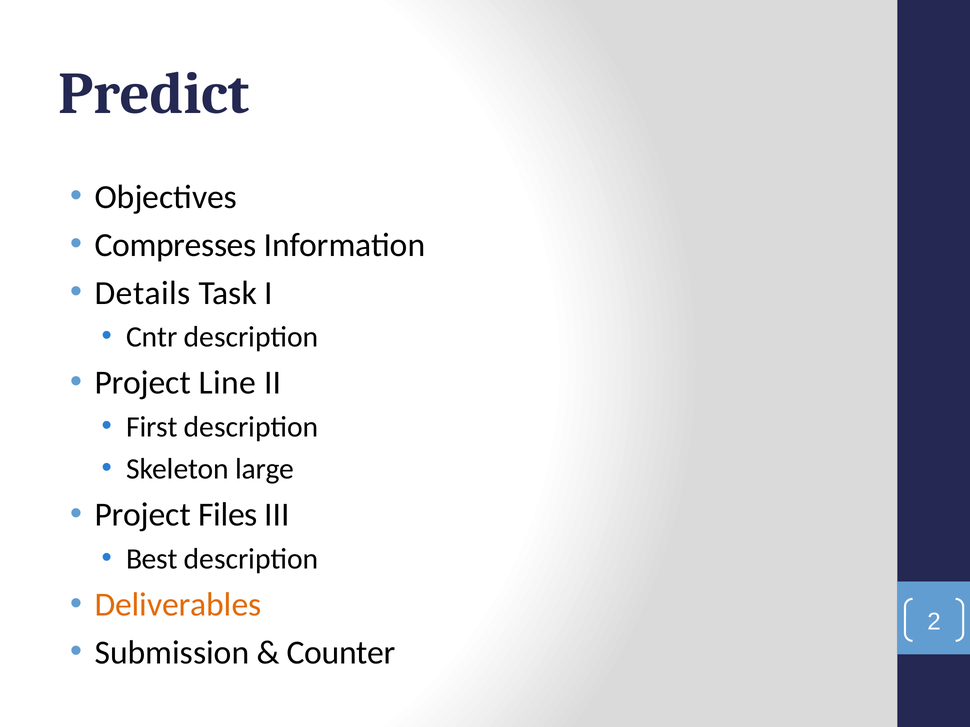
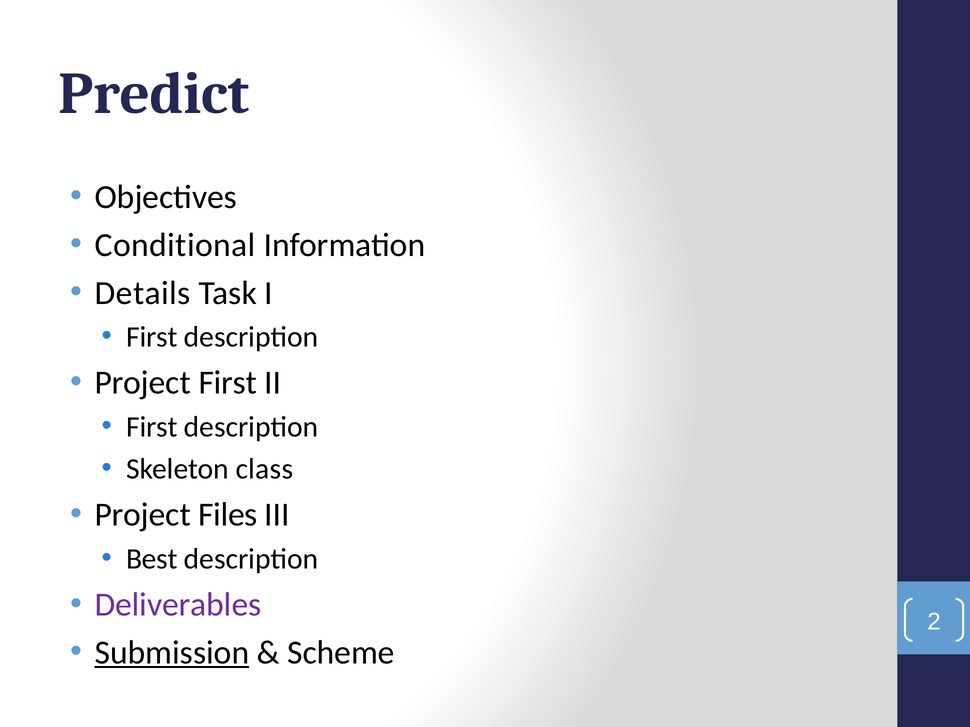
Compresses: Compresses -> Conditional
Cntr at (152, 337): Cntr -> First
Project Line: Line -> First
large: large -> class
Deliverables colour: orange -> purple
Submission underline: none -> present
Counter: Counter -> Scheme
